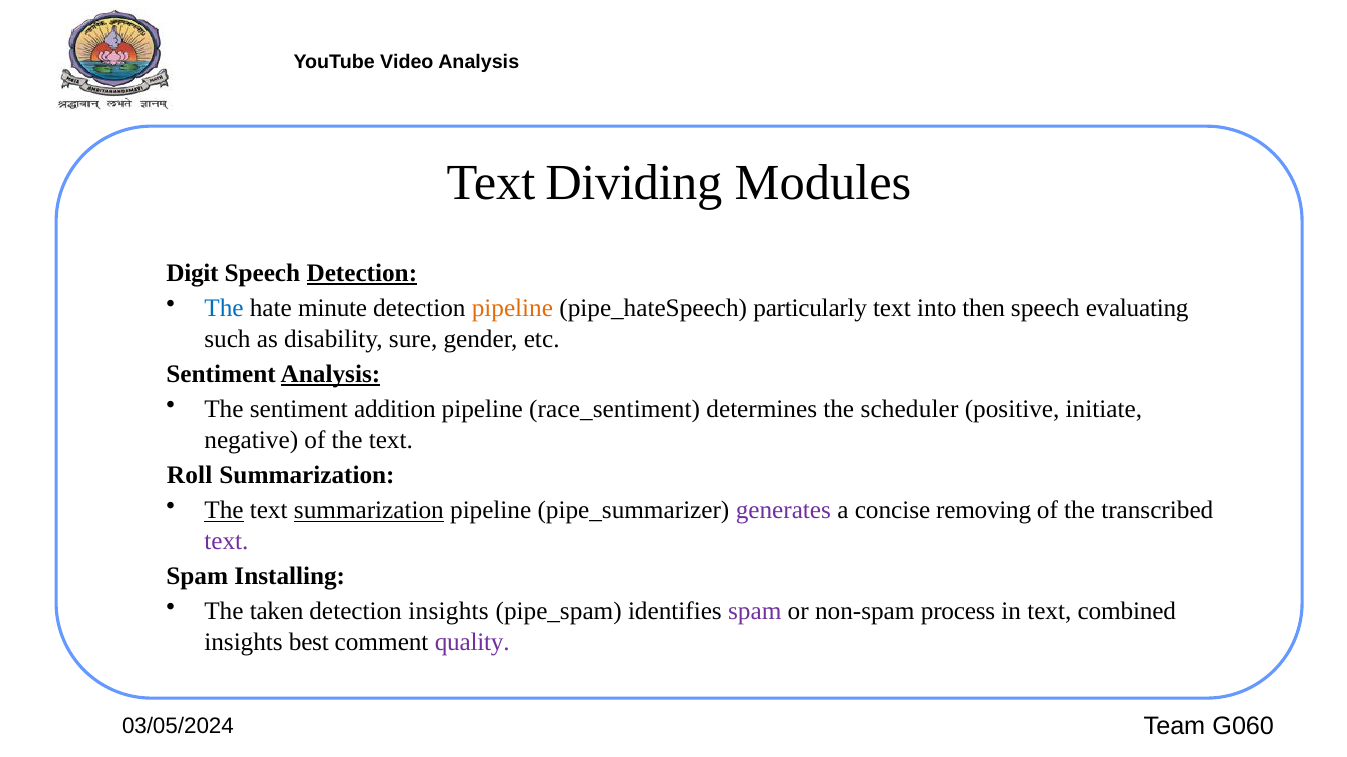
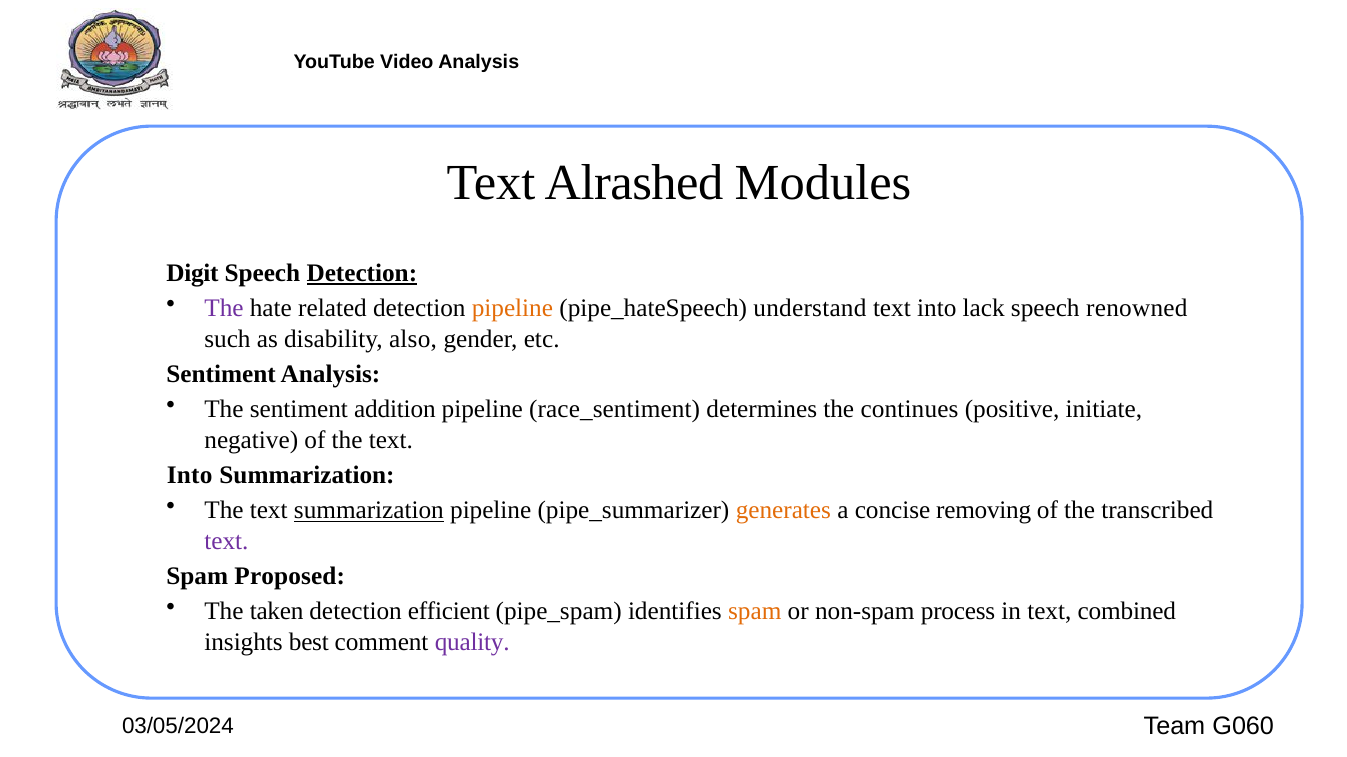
Dividing: Dividing -> Alrashed
The at (224, 309) colour: blue -> purple
minute: minute -> related
particularly: particularly -> understand
then: then -> lack
evaluating: evaluating -> renowned
sure: sure -> also
Analysis at (330, 375) underline: present -> none
scheduler: scheduler -> continues
Roll at (190, 476): Roll -> Into
The at (224, 511) underline: present -> none
generates colour: purple -> orange
Installing: Installing -> Proposed
detection insights: insights -> efficient
spam at (755, 612) colour: purple -> orange
